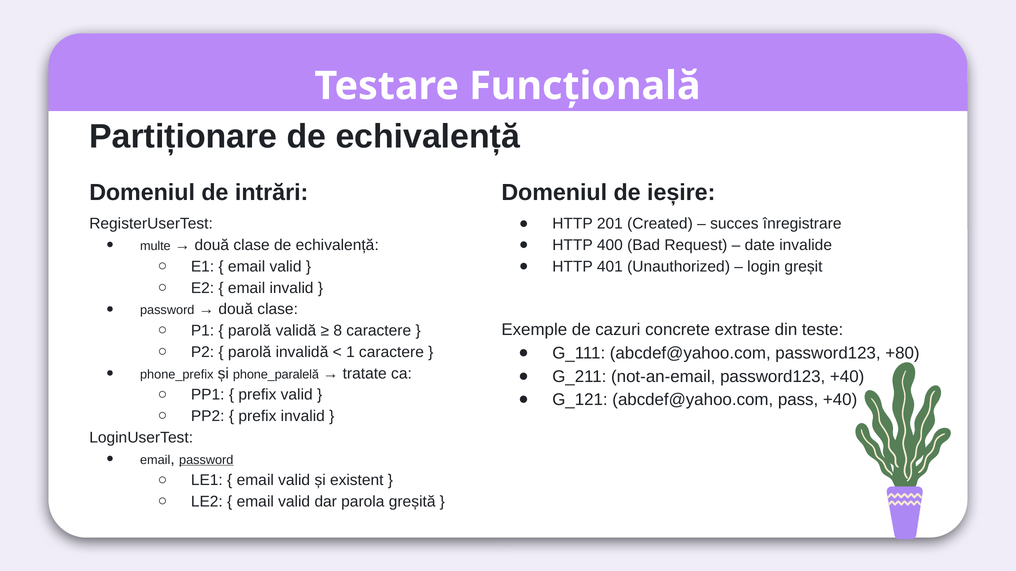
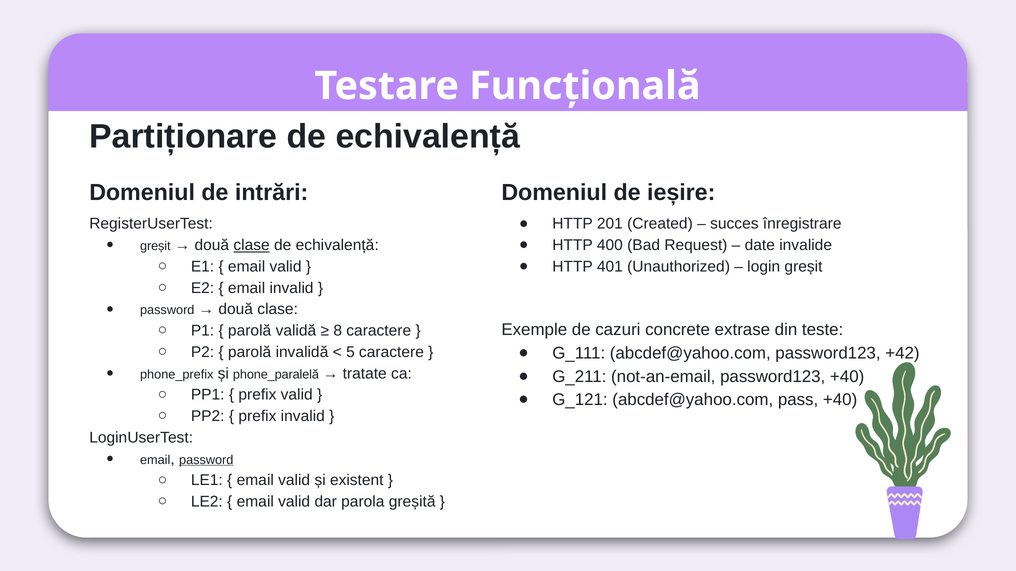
multe at (155, 246): multe -> greșit
clase at (252, 245) underline: none -> present
1: 1 -> 5
+80: +80 -> +42
